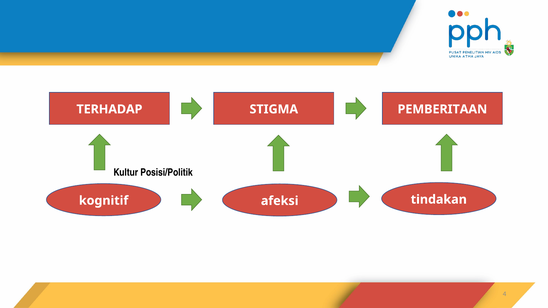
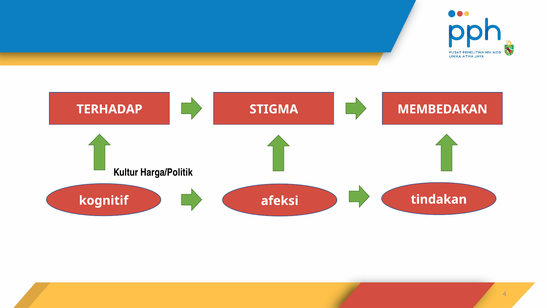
PEMBERITAAN: PEMBERITAAN -> MEMBEDAKAN
Posisi/Politik: Posisi/Politik -> Harga/Politik
